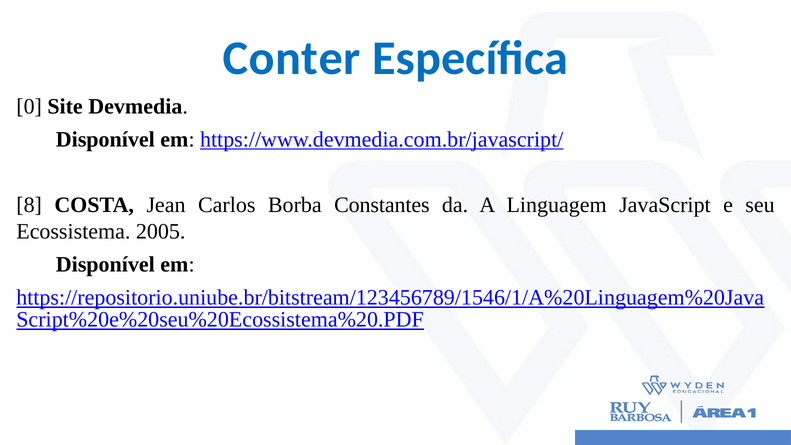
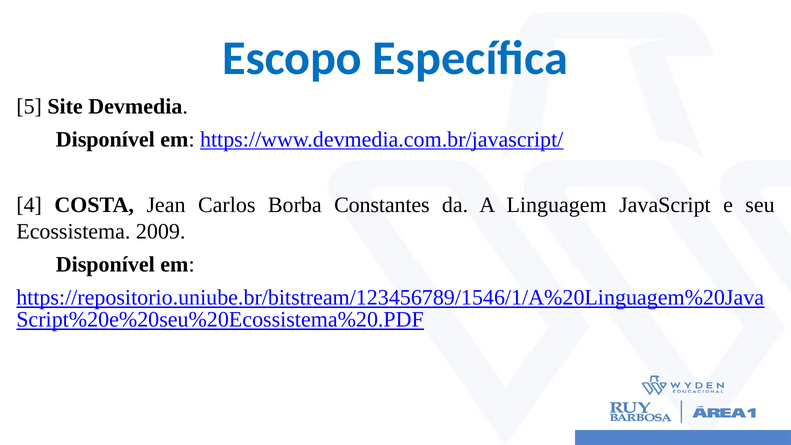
Conter: Conter -> Escopo
0: 0 -> 5
8: 8 -> 4
2005: 2005 -> 2009
